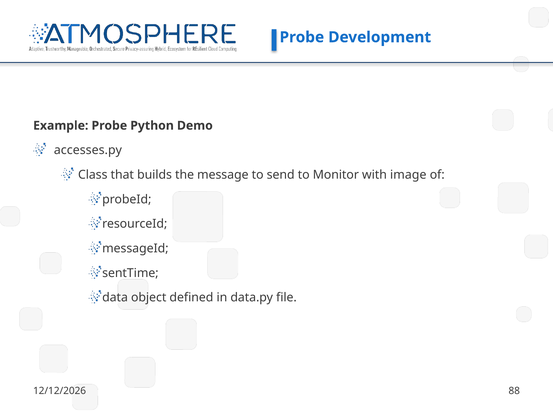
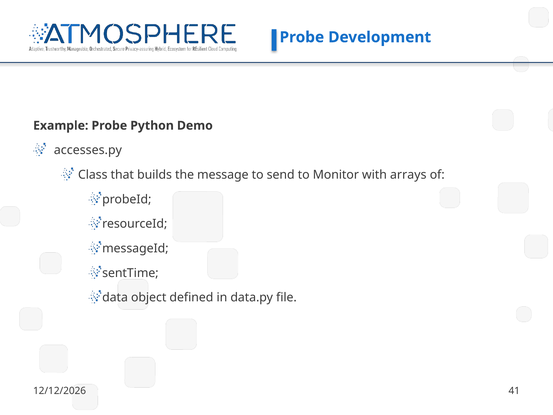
image: image -> arrays
88: 88 -> 41
